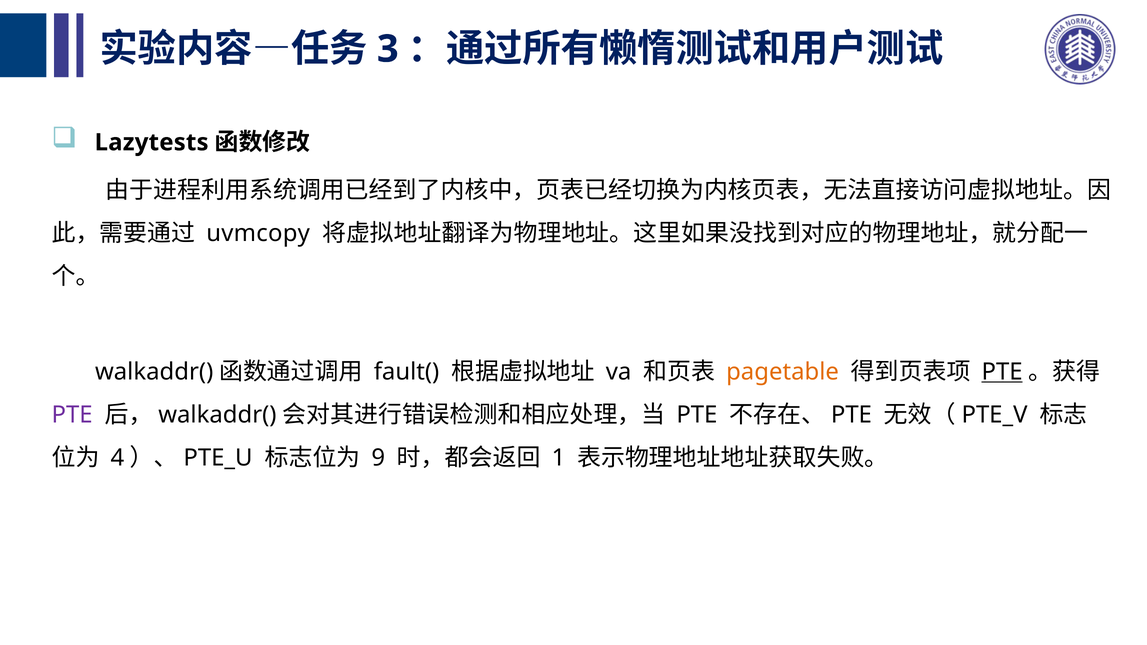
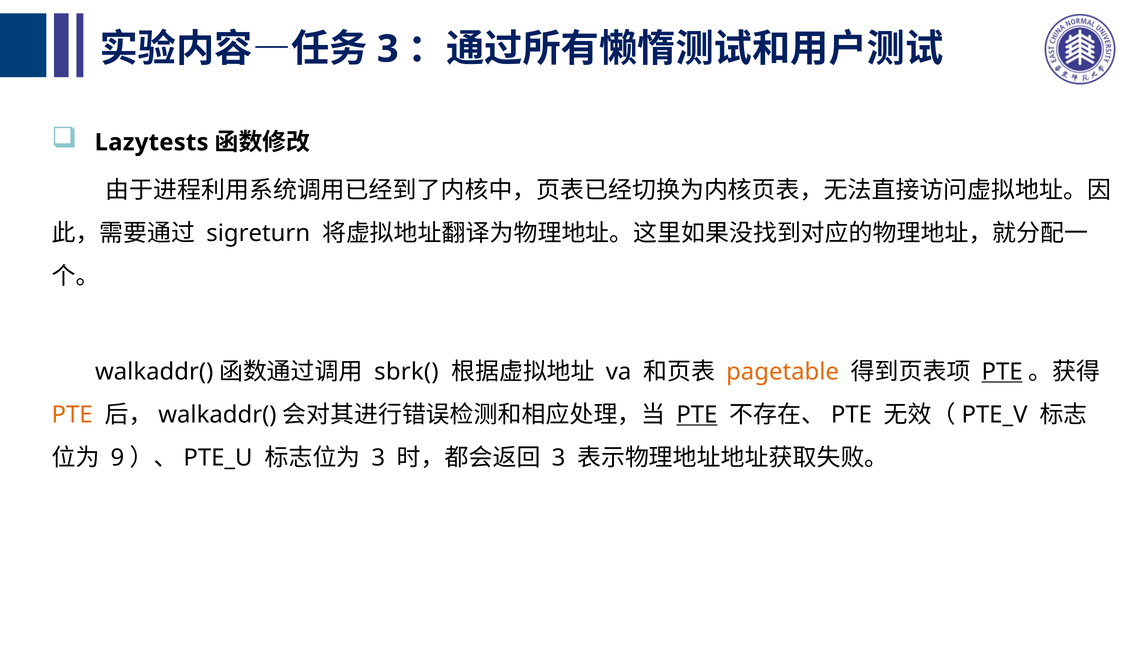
uvmcopy: uvmcopy -> sigreturn
fault(: fault( -> sbrk(
PTE at (72, 415) colour: purple -> orange
PTE at (697, 415) underline: none -> present
4: 4 -> 9
9 at (378, 458): 9 -> 3
1 at (558, 458): 1 -> 3
